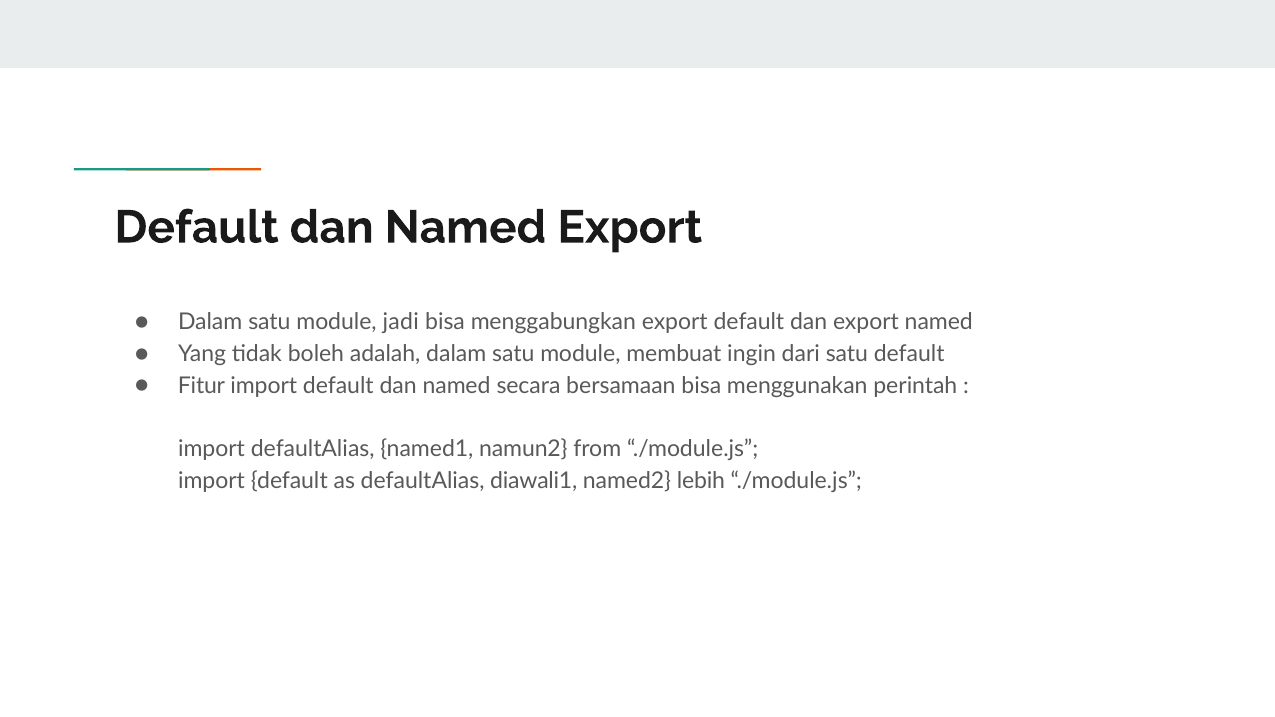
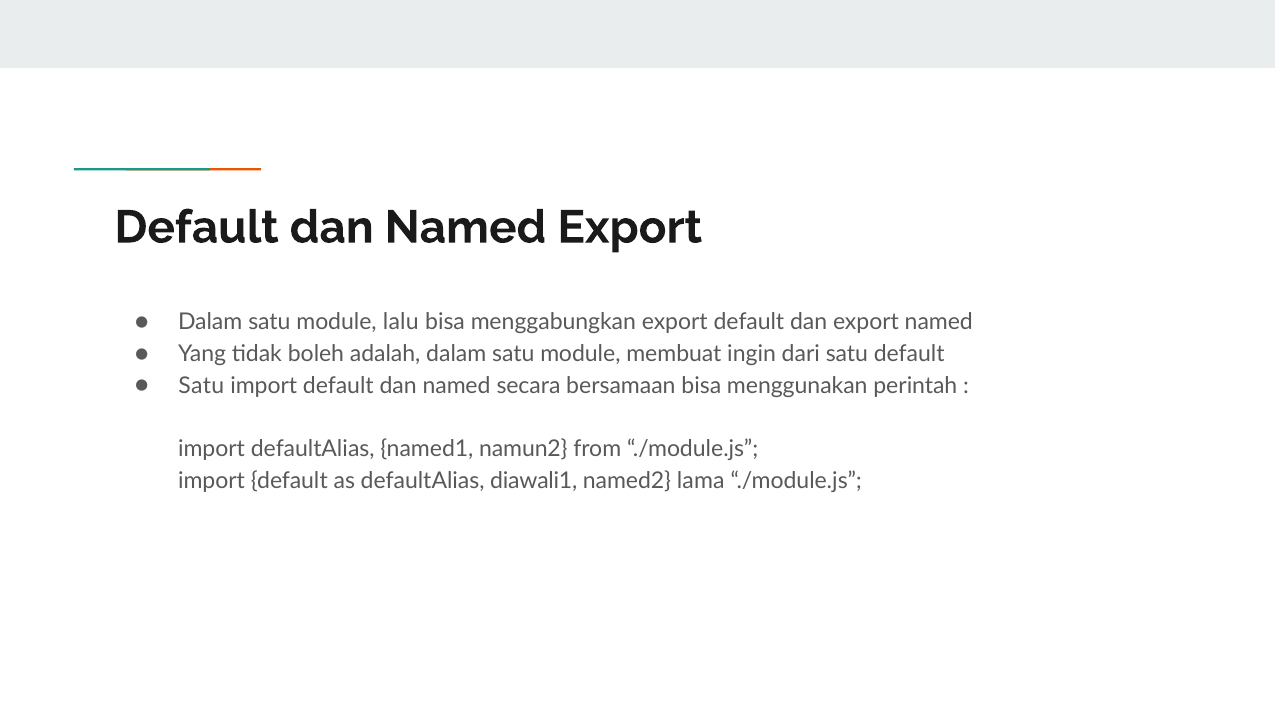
jadi: jadi -> lalu
Fitur at (201, 386): Fitur -> Satu
lebih: lebih -> lama
